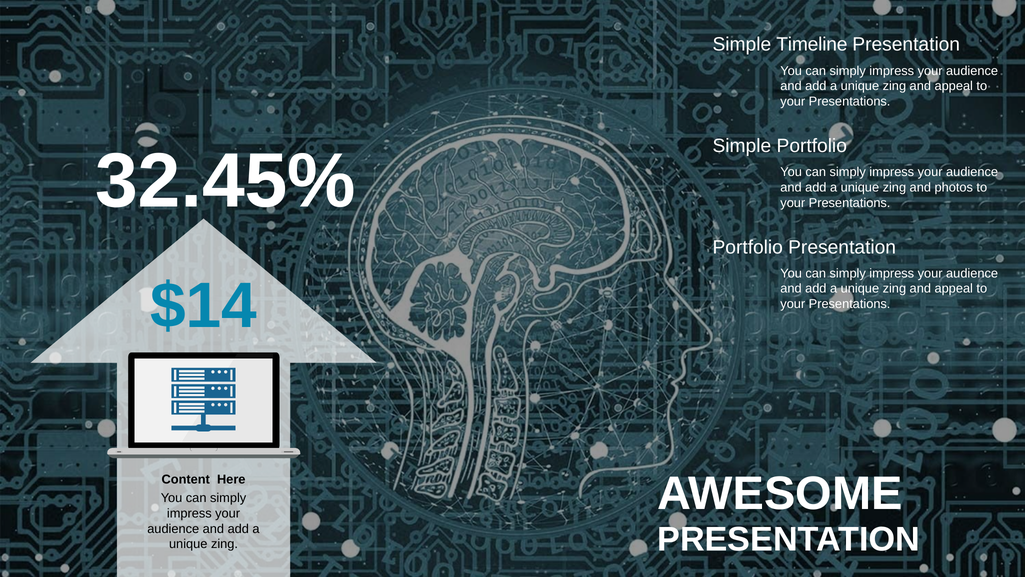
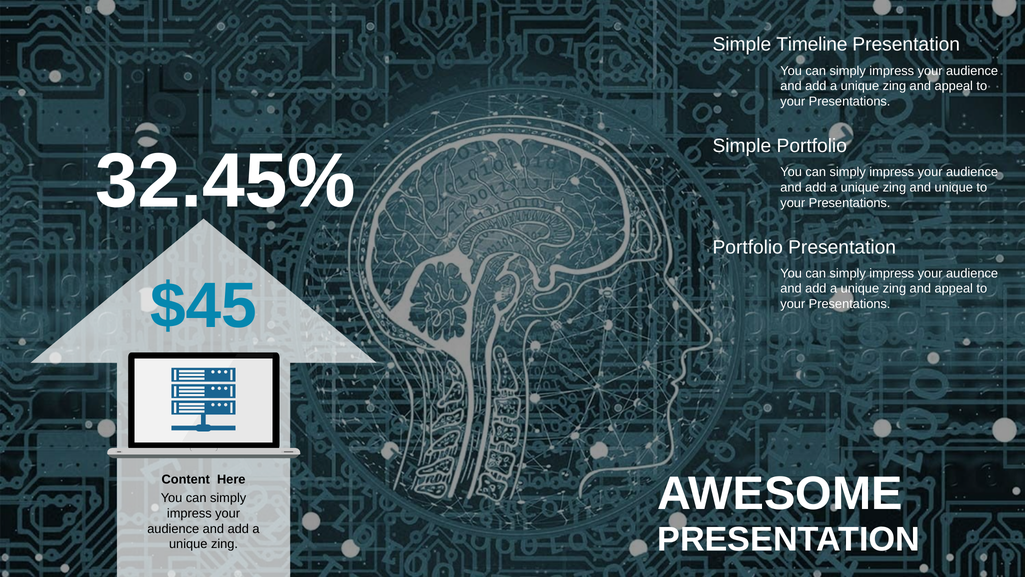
and photos: photos -> unique
$14: $14 -> $45
